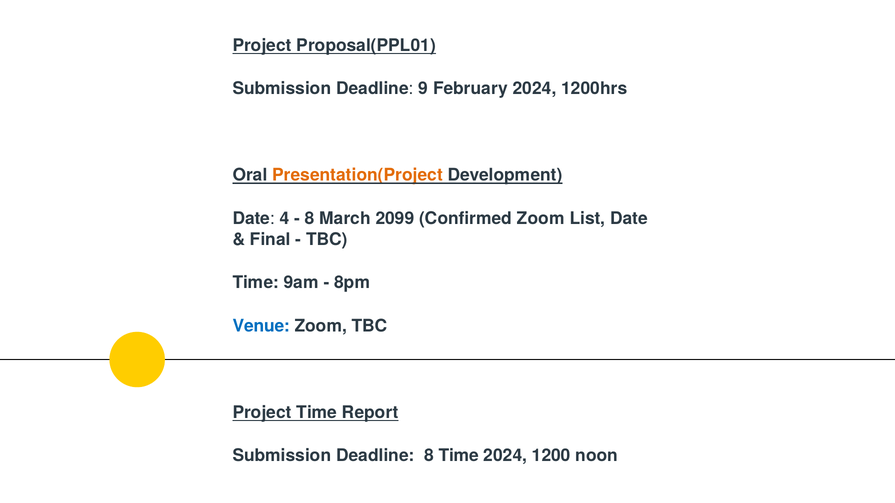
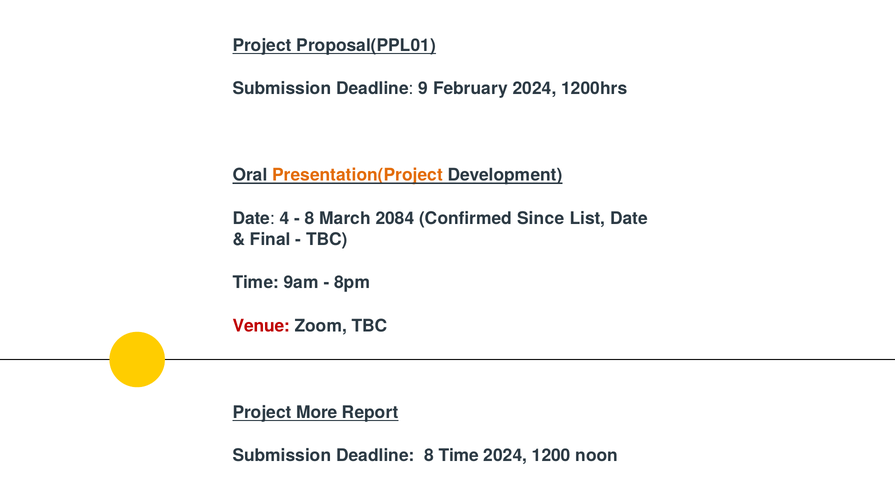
2099: 2099 -> 2084
Confirmed Zoom: Zoom -> Since
Venue colour: blue -> red
Project Time: Time -> More
